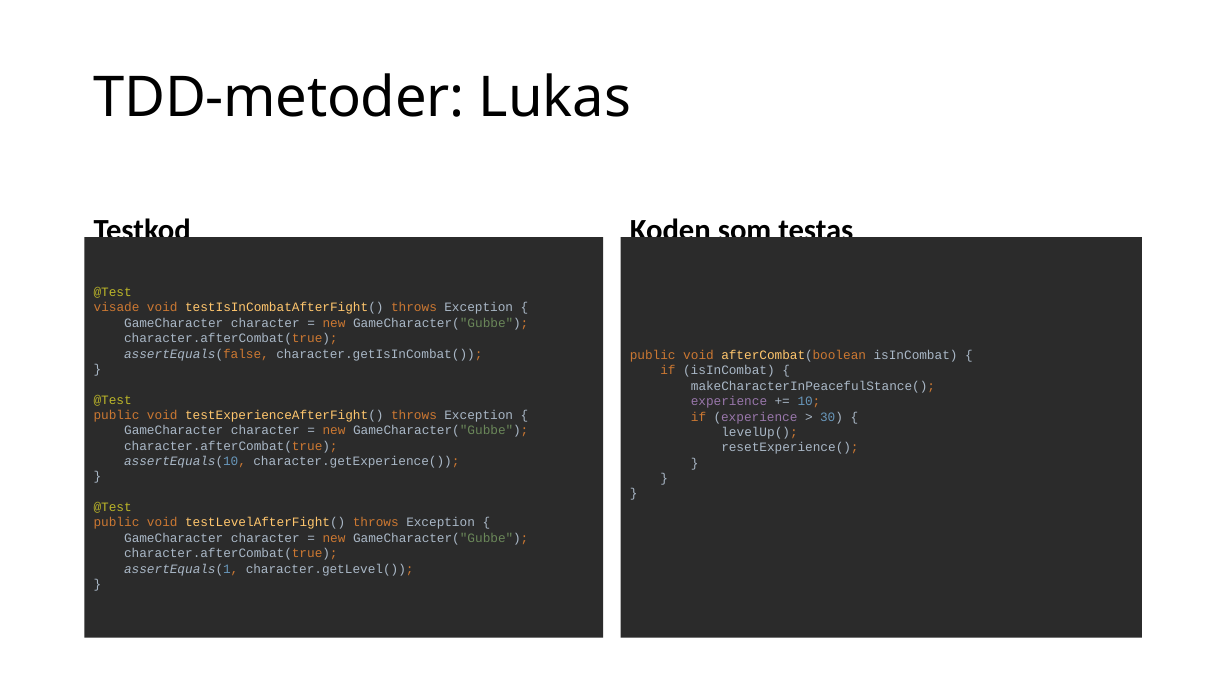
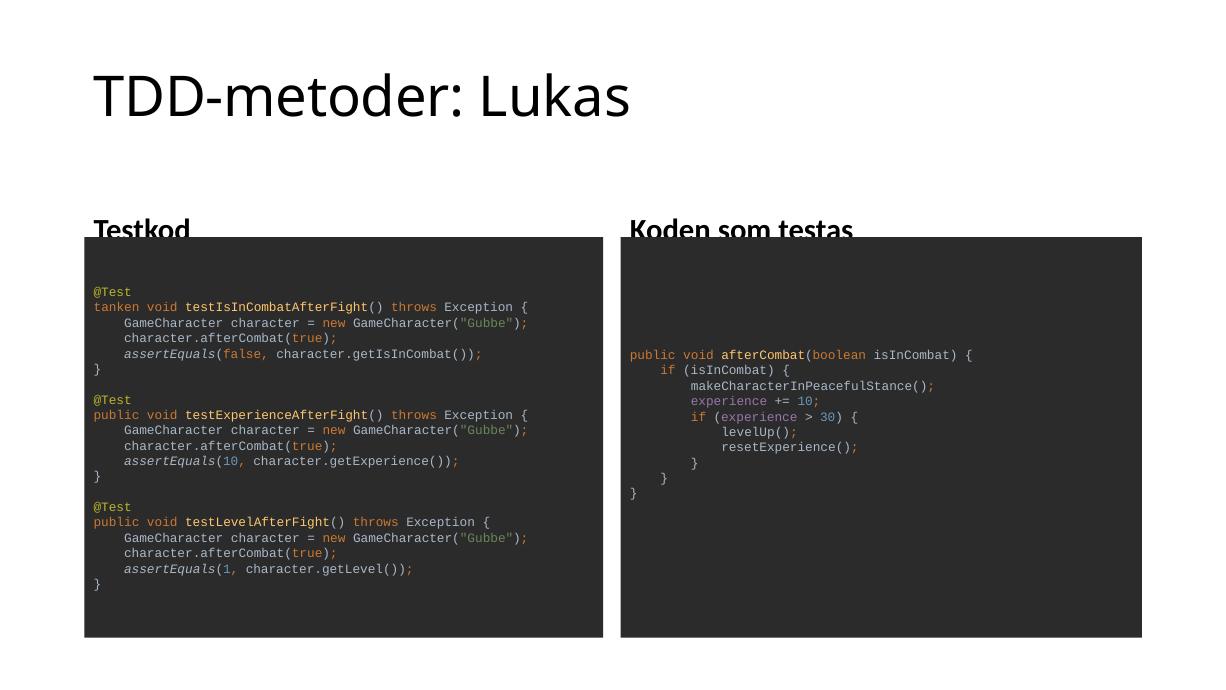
visade: visade -> tanken
